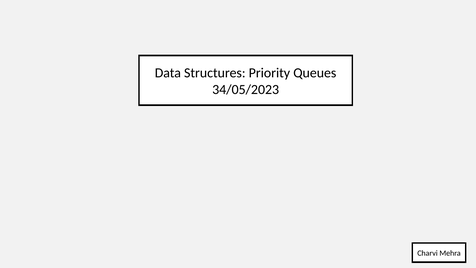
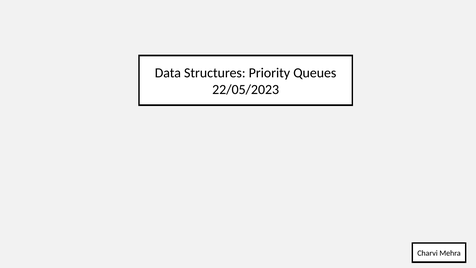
34/05/2023: 34/05/2023 -> 22/05/2023
